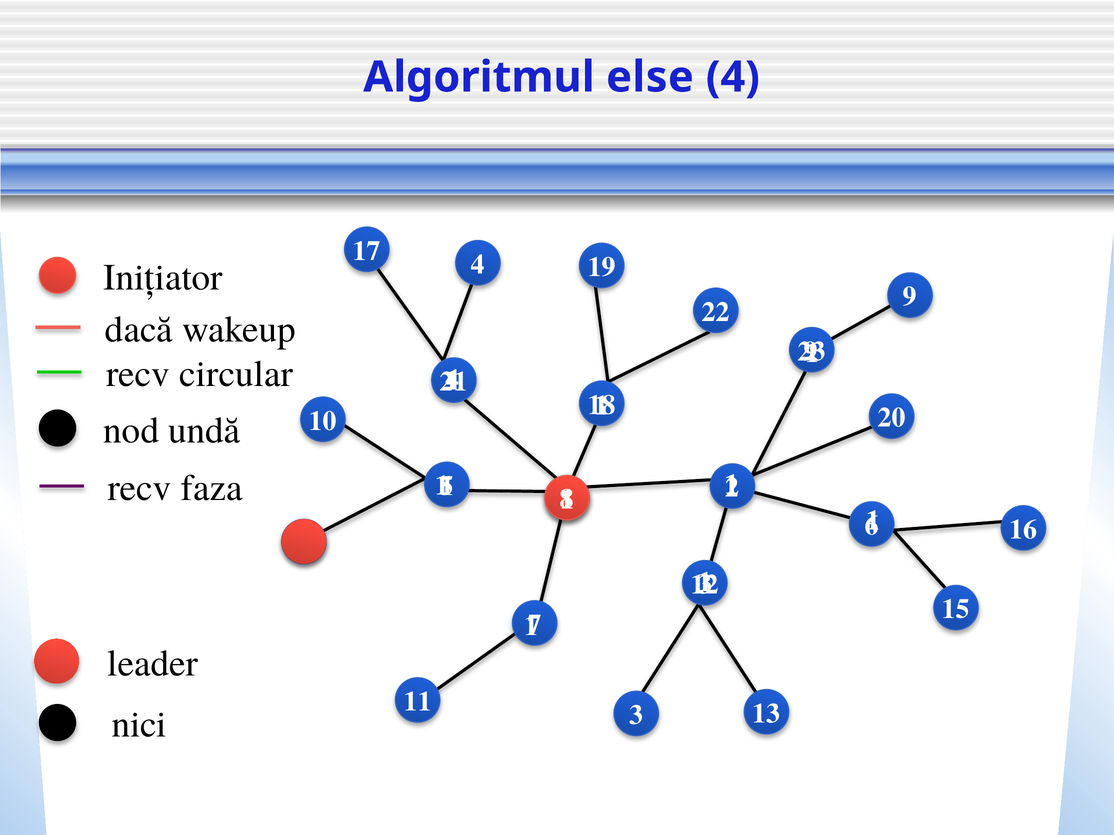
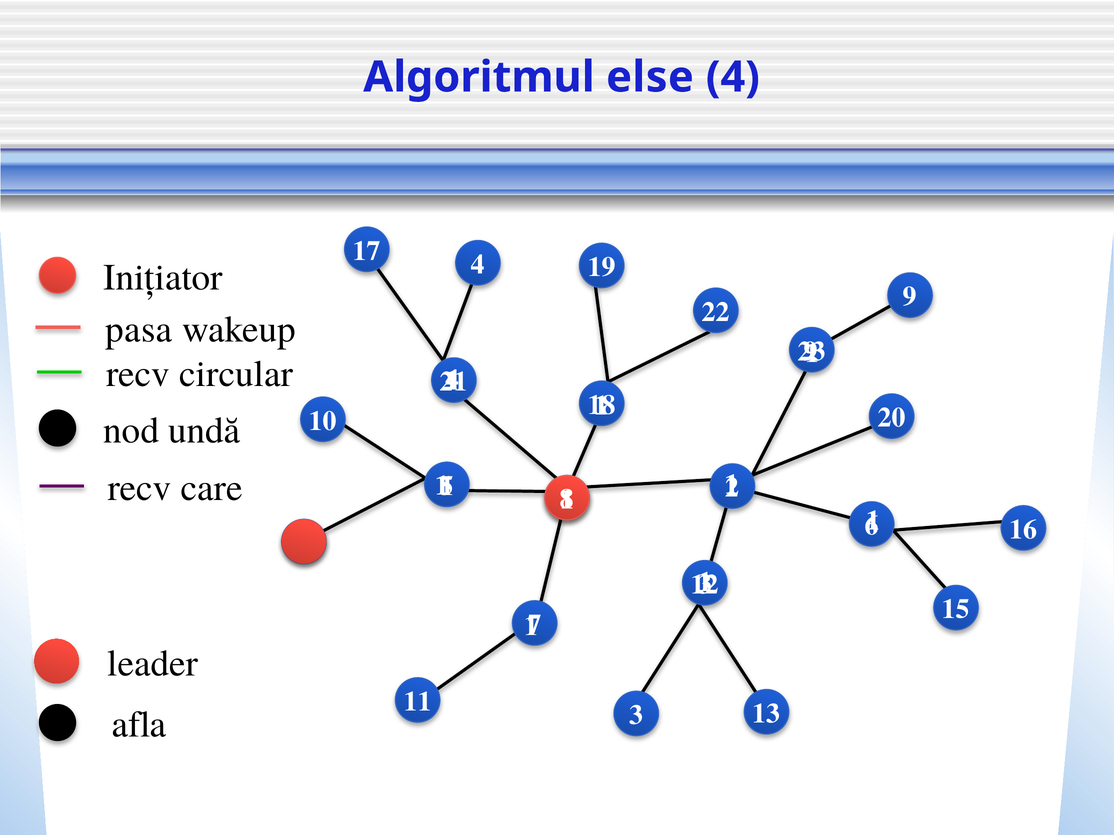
dacă: dacă -> pasa
faza: faza -> care
nici: nici -> afla
